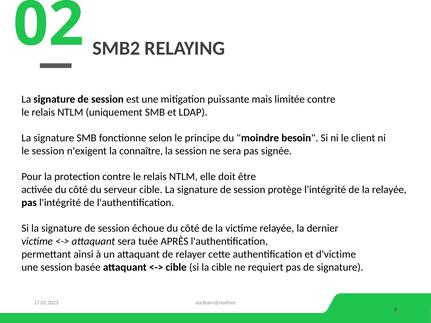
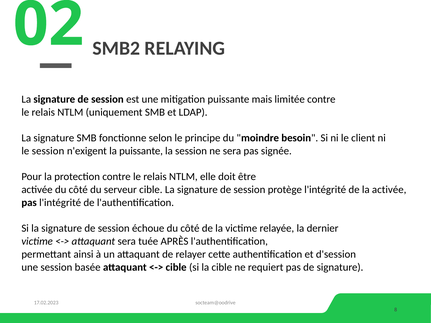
la connaître: connaître -> puissante
la relayée: relayée -> activée
d'victime: d'victime -> d'session
